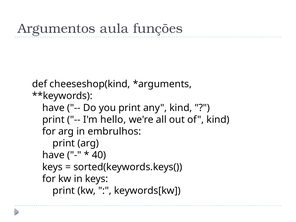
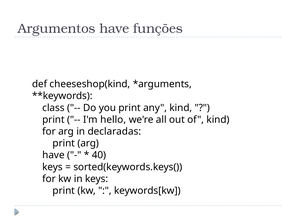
Argumentos aula: aula -> have
have at (53, 108): have -> class
embrulhos: embrulhos -> declaradas
